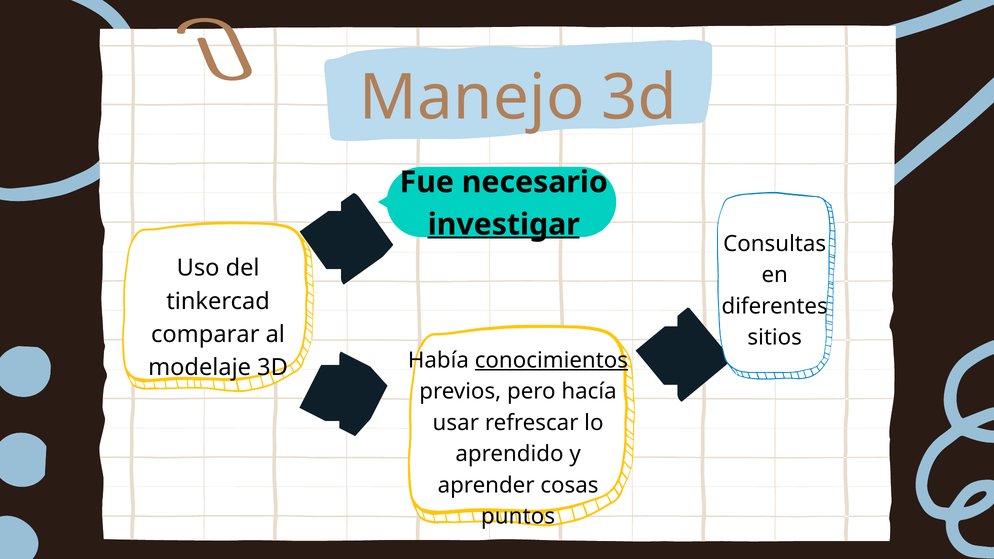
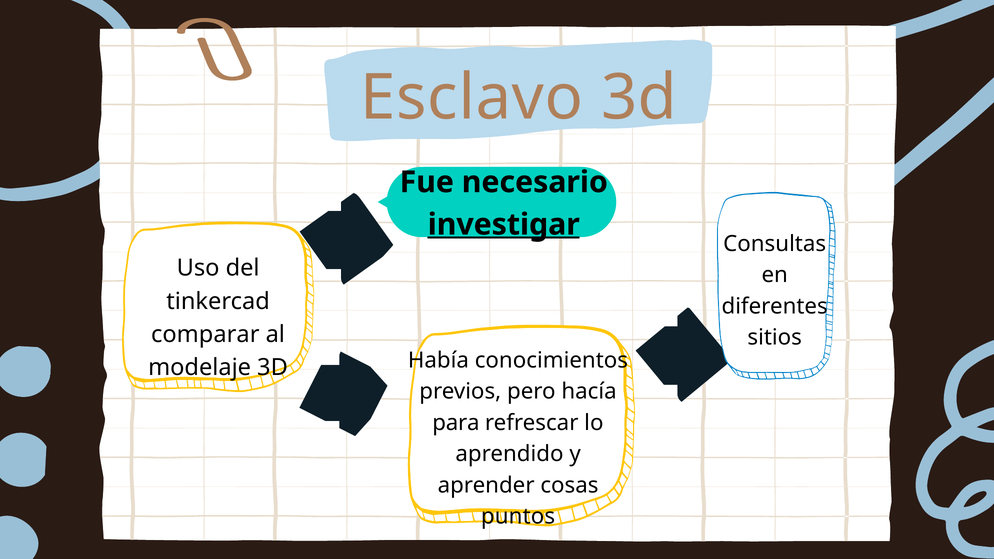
Manejo: Manejo -> Esclavo
conocimientos underline: present -> none
usar: usar -> para
